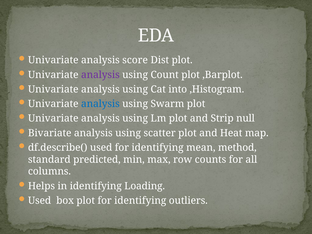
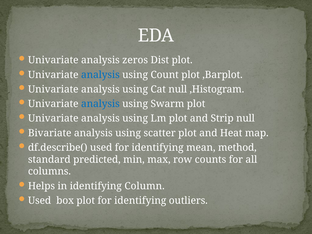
score: score -> zeros
analysis at (100, 75) colour: purple -> blue
Cat into: into -> null
Loading: Loading -> Column
